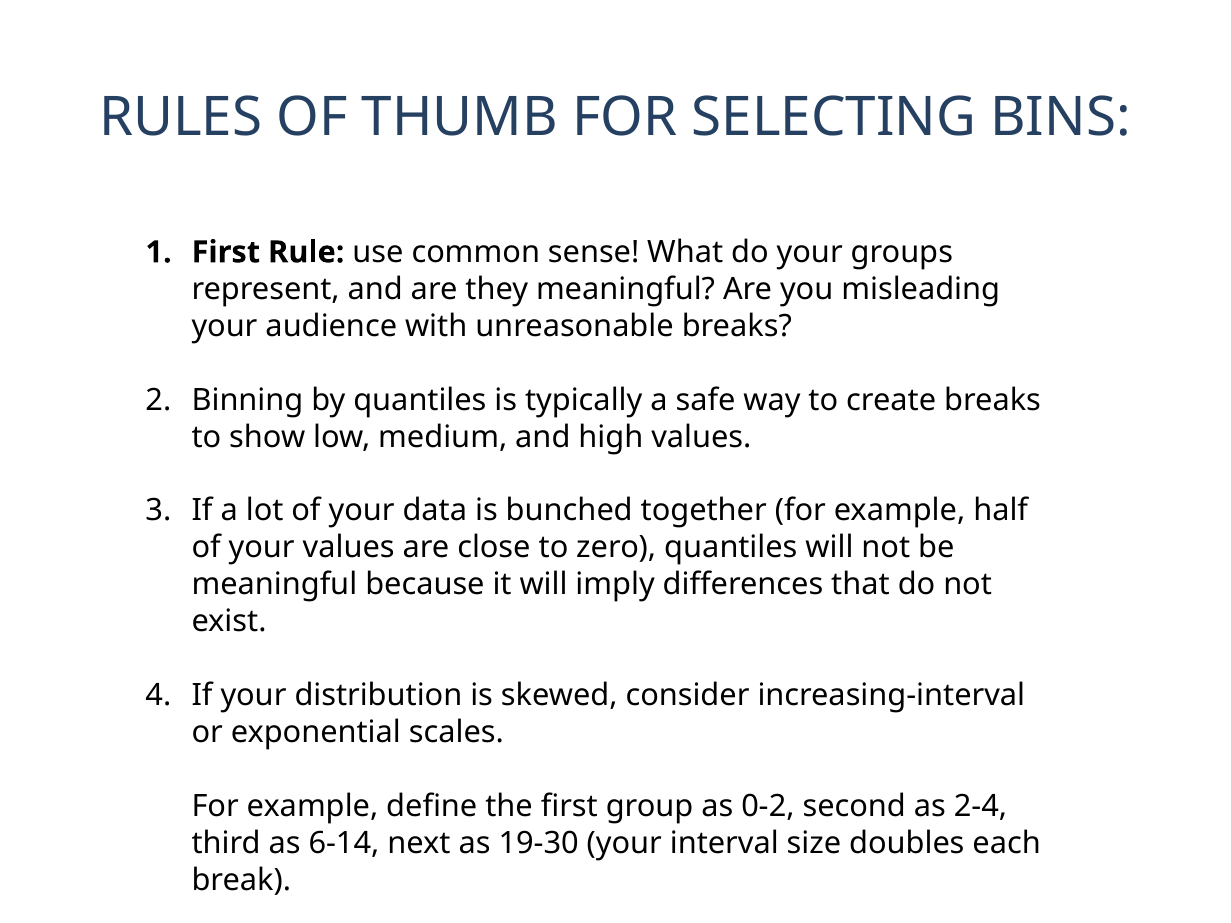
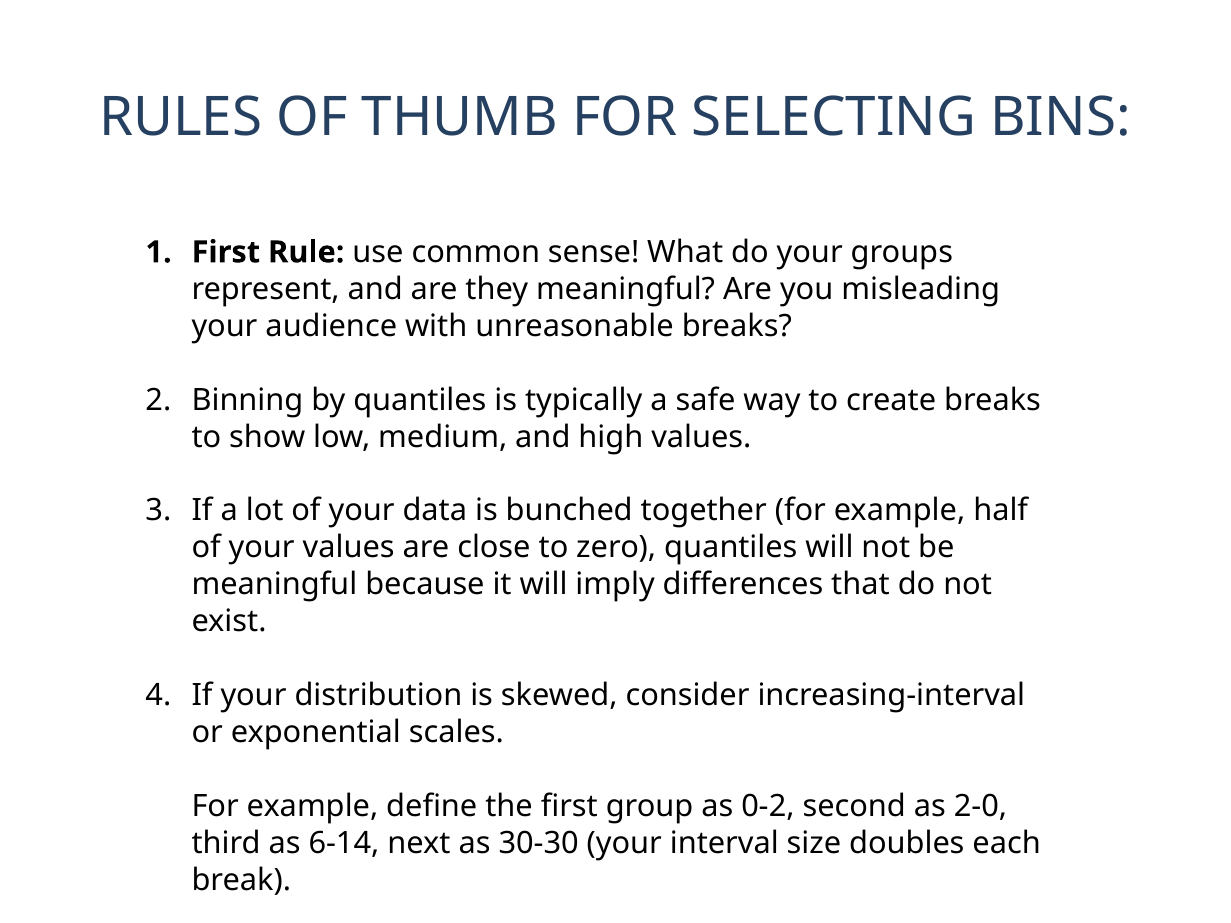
2-4: 2-4 -> 2-0
19-30: 19-30 -> 30-30
